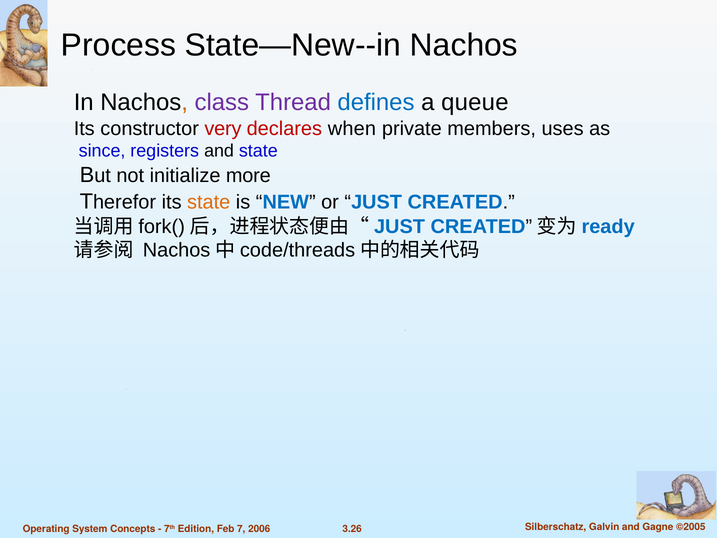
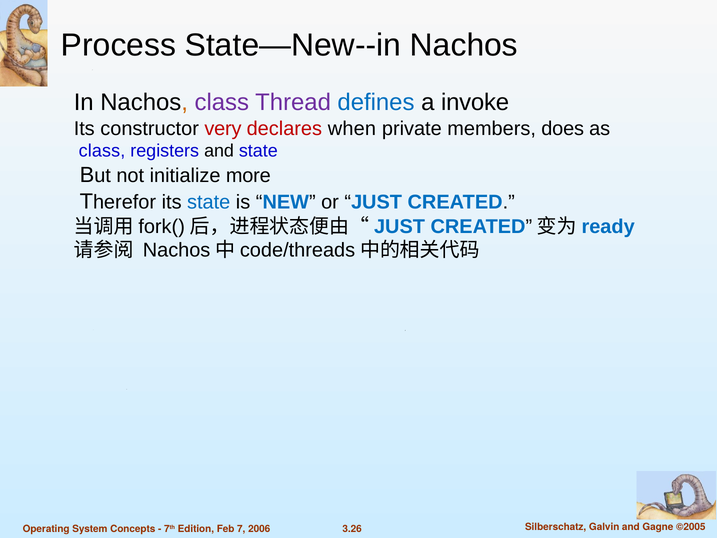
queue: queue -> invoke
uses: uses -> does
since at (102, 151): since -> class
state at (209, 202) colour: orange -> blue
